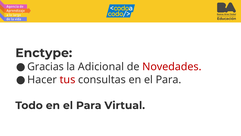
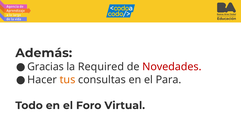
Enctype: Enctype -> Además
Adicional: Adicional -> Required
tus colour: red -> orange
Todo en el Para: Para -> Foro
